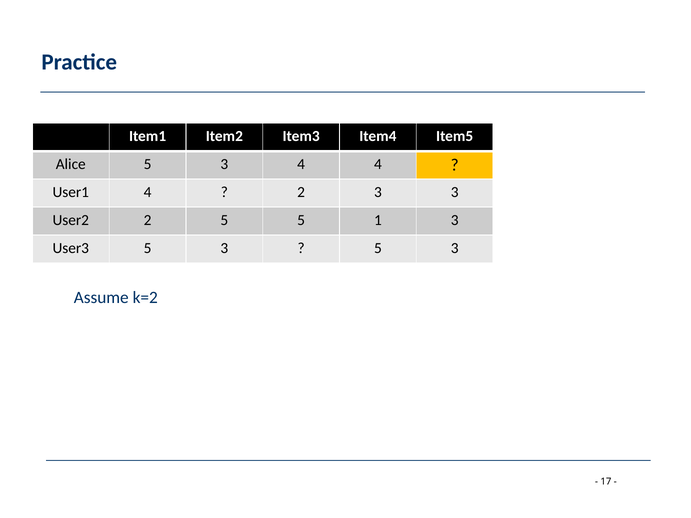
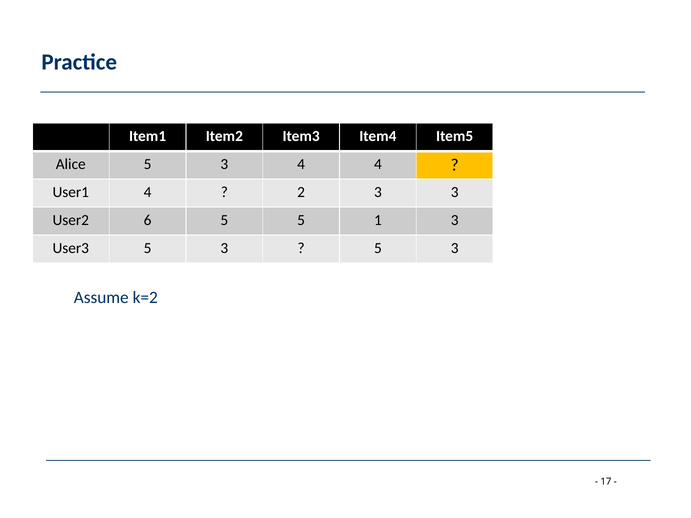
User2 2: 2 -> 6
